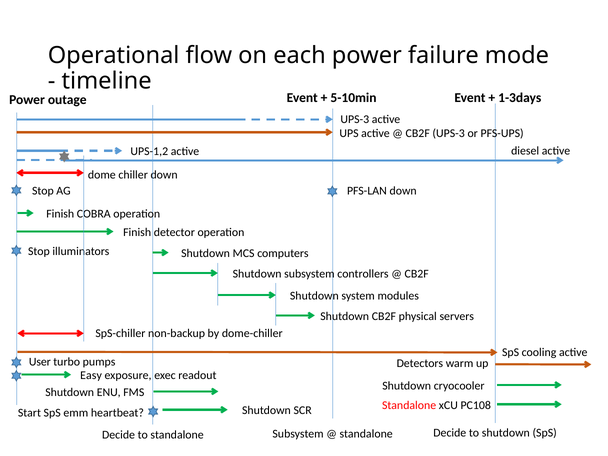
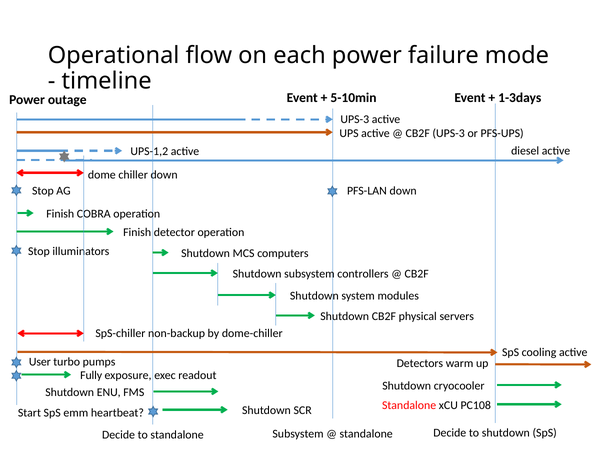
Easy: Easy -> Fully
